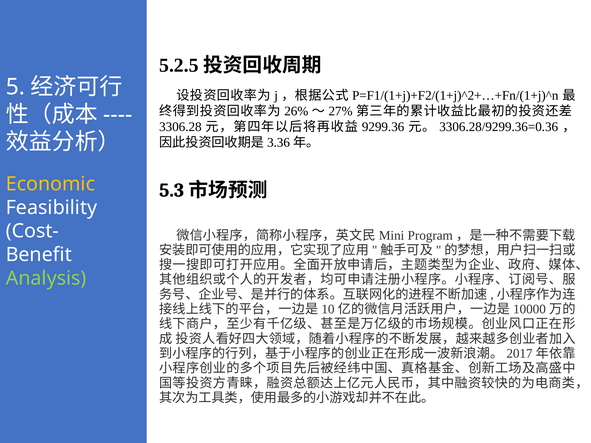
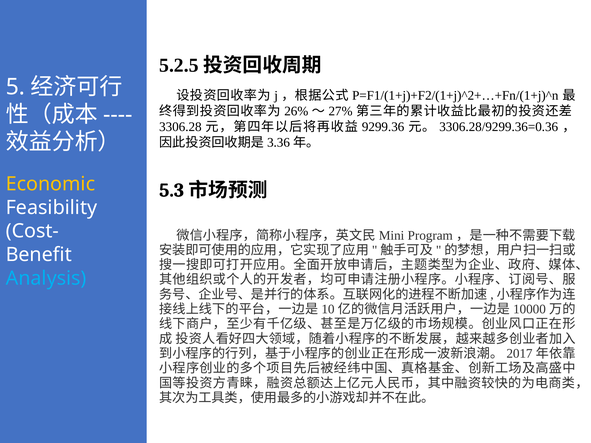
Analysis colour: light green -> light blue
